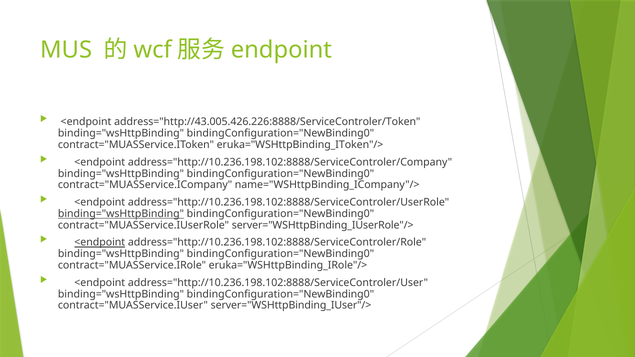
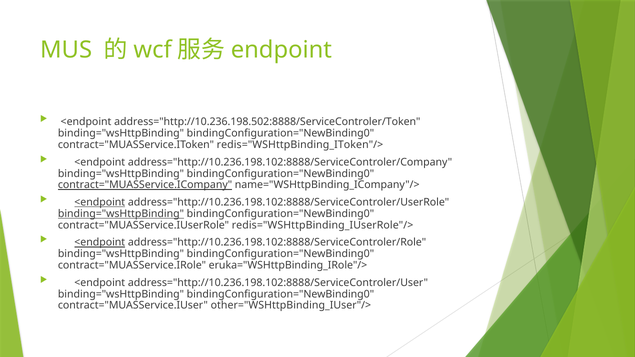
address="http://43.005.426.226:8888/ServiceControler/Token: address="http://43.005.426.226:8888/ServiceControler/Token -> address="http://10.236.198.502:8888/ServiceControler/Token
eruka="WSHttpBinding_IToken"/>: eruka="WSHttpBinding_IToken"/> -> redis="WSHttpBinding_IToken"/>
contract="MUASService.ICompany underline: none -> present
<endpoint at (100, 202) underline: none -> present
server="WSHttpBinding_IUserRole"/>: server="WSHttpBinding_IUserRole"/> -> redis="WSHttpBinding_IUserRole"/>
server="WSHttpBinding_IUser"/>: server="WSHttpBinding_IUser"/> -> other="WSHttpBinding_IUser"/>
